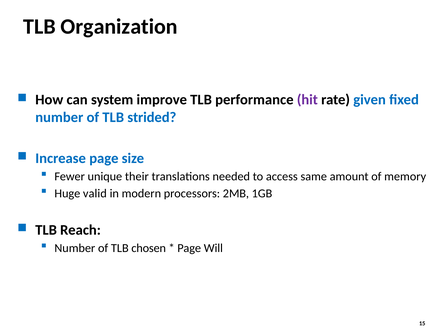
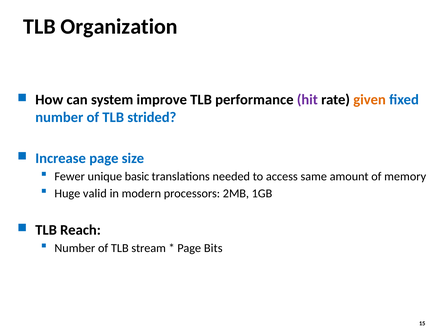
given colour: blue -> orange
their: their -> basic
chosen: chosen -> stream
Will: Will -> Bits
